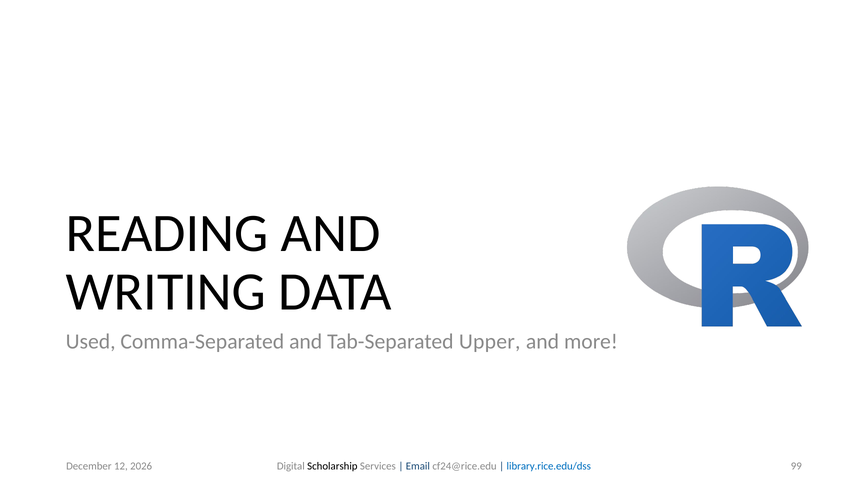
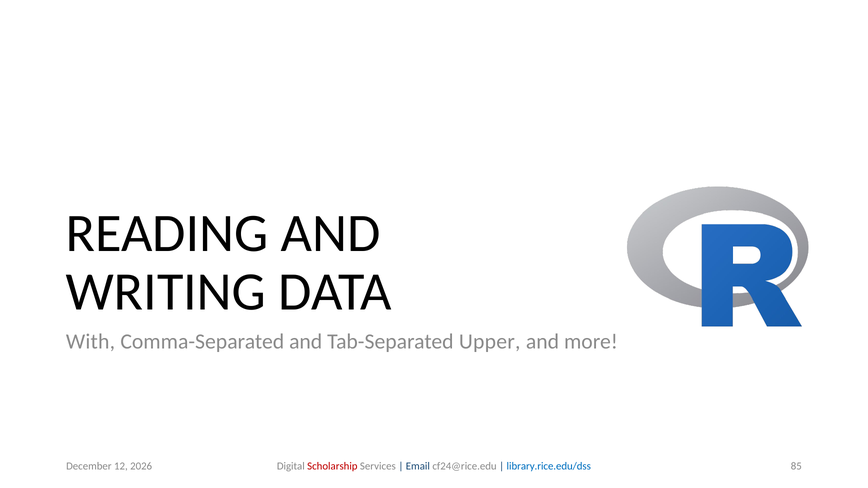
Used: Used -> With
99: 99 -> 85
Scholarship colour: black -> red
